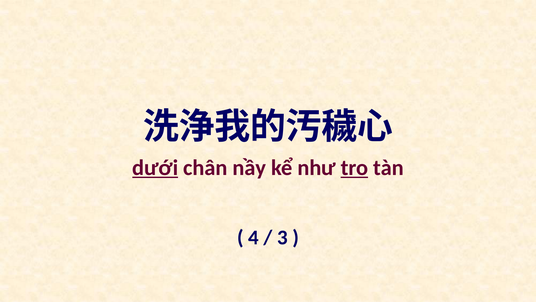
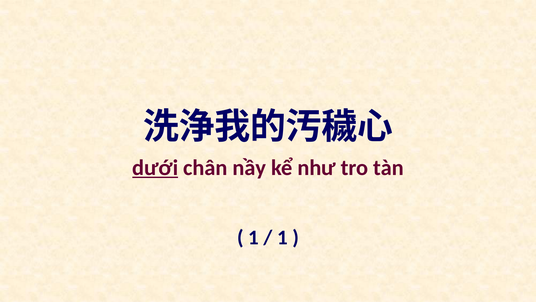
tro underline: present -> none
4 at (254, 237): 4 -> 1
3 at (282, 237): 3 -> 1
